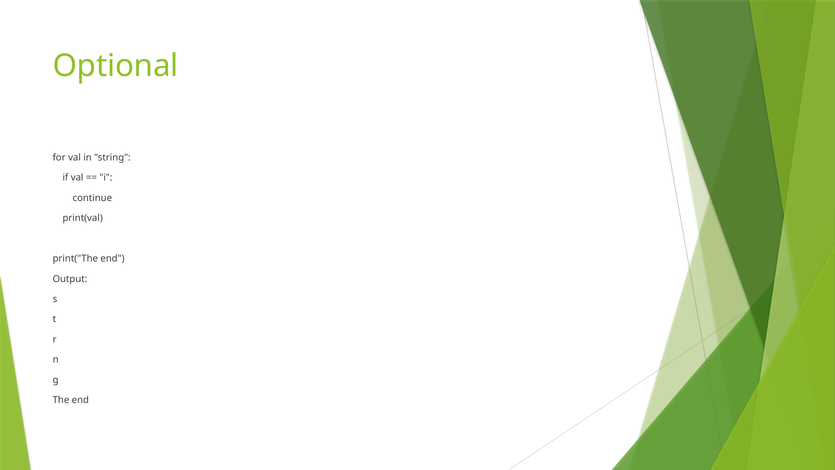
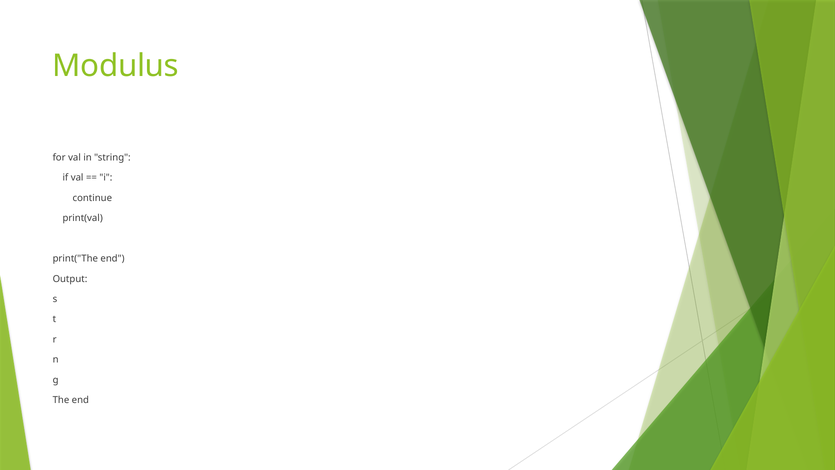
Optional: Optional -> Modulus
